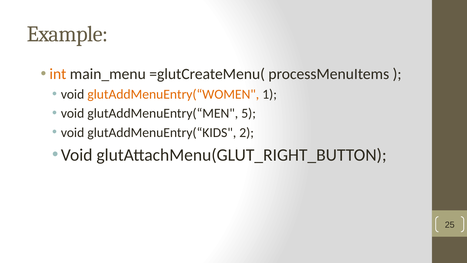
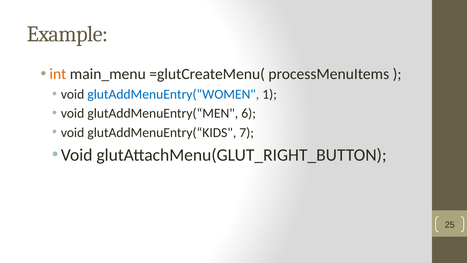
glutAddMenuEntry(“WOMEN colour: orange -> blue
5: 5 -> 6
2: 2 -> 7
